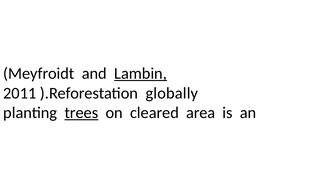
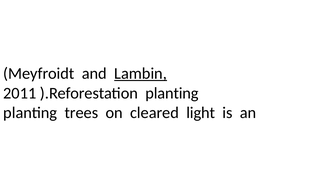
).Reforestation globally: globally -> planting
trees underline: present -> none
area: area -> light
